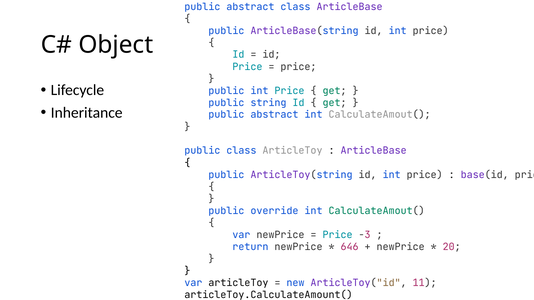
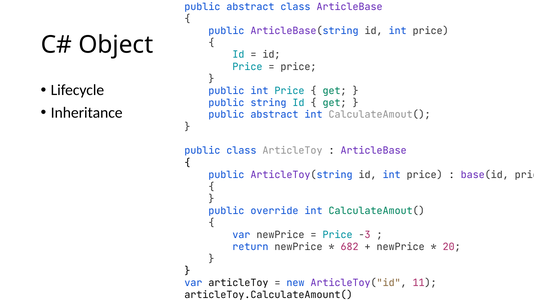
646: 646 -> 682
